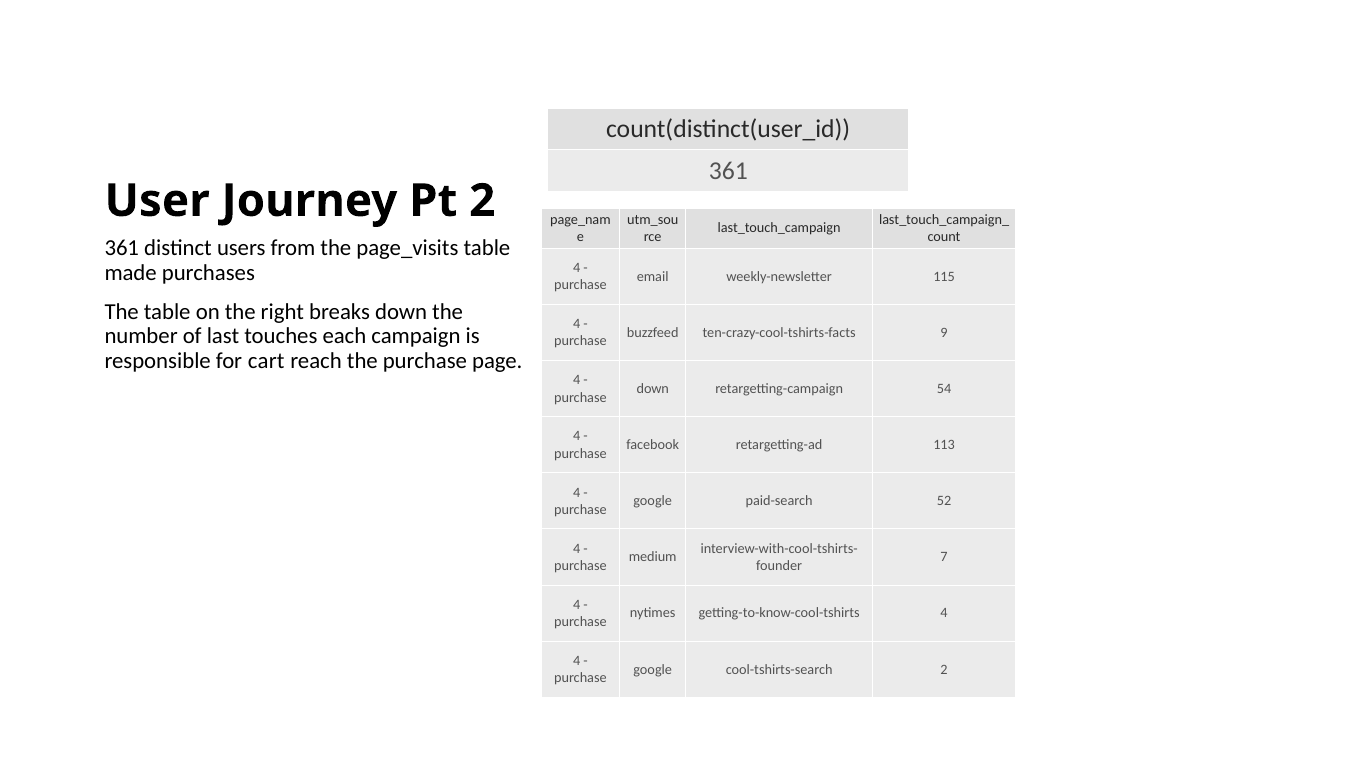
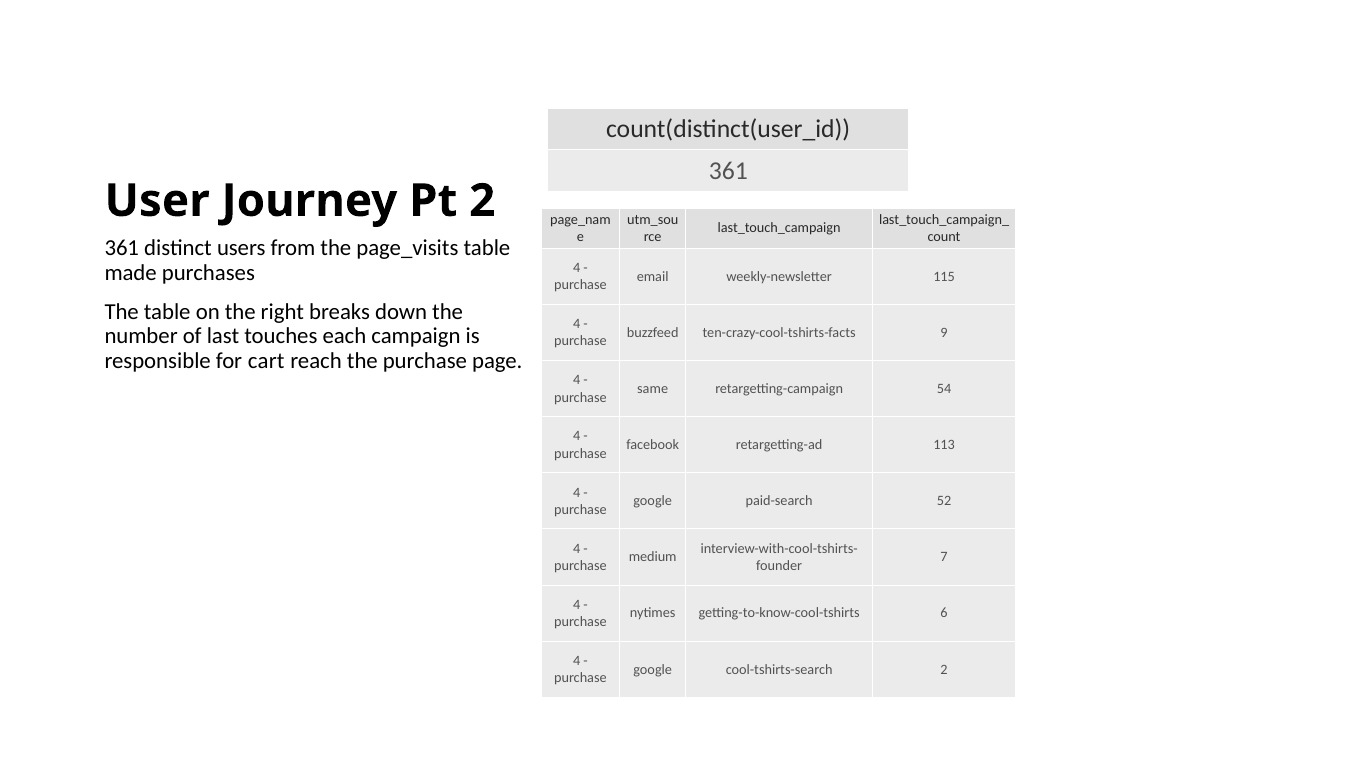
down at (653, 389): down -> same
getting-to-know-cool-tshirts 4: 4 -> 6
